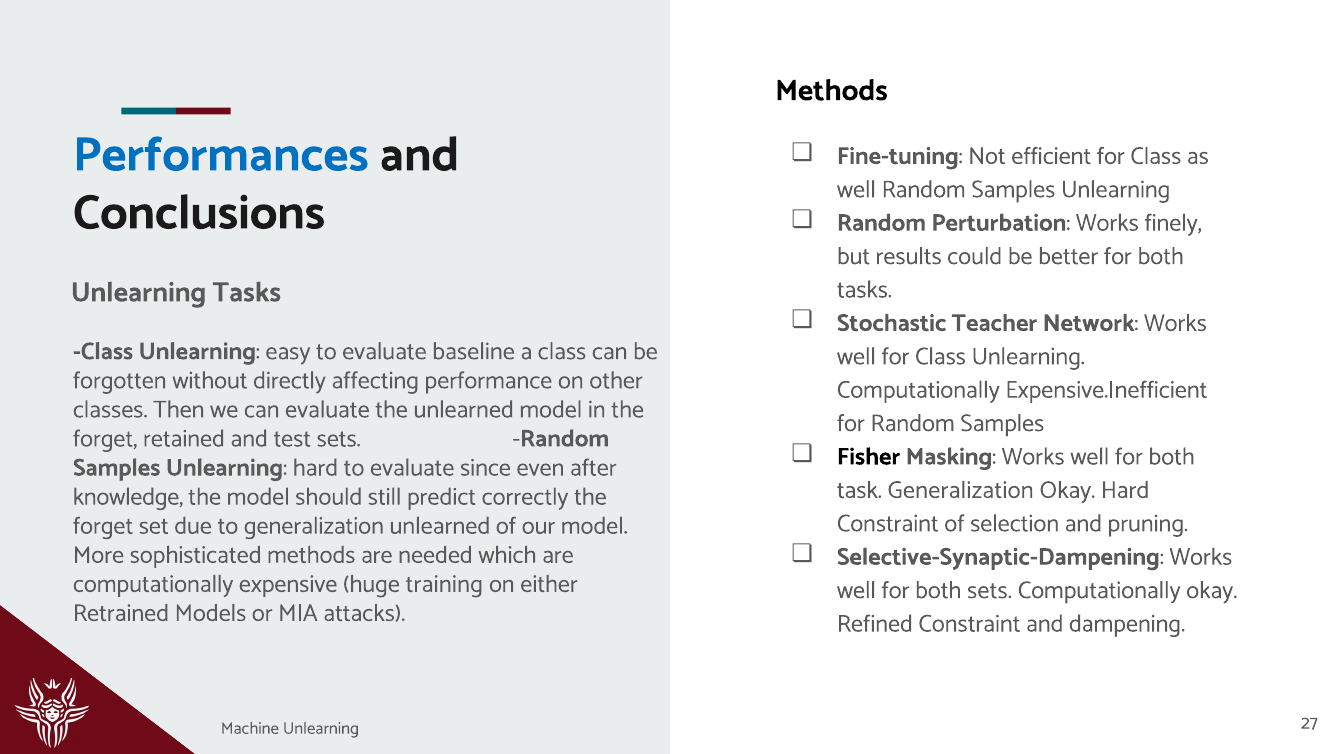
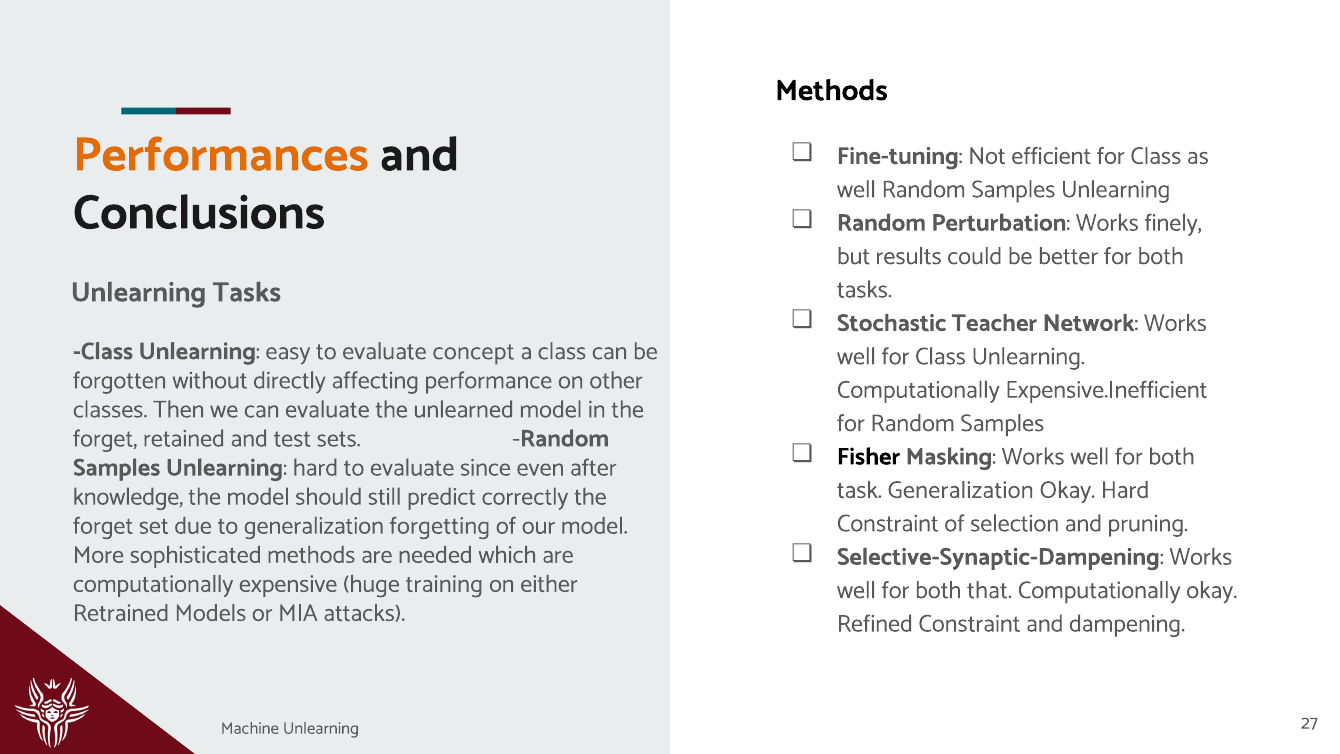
Performances colour: blue -> orange
baseline: baseline -> concept
generalization unlearned: unlearned -> forgetting
both sets: sets -> that
